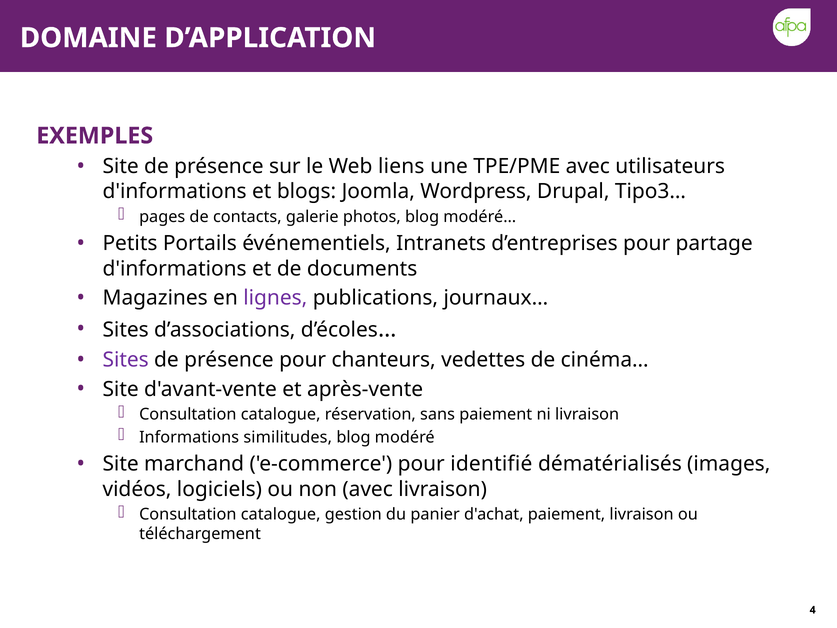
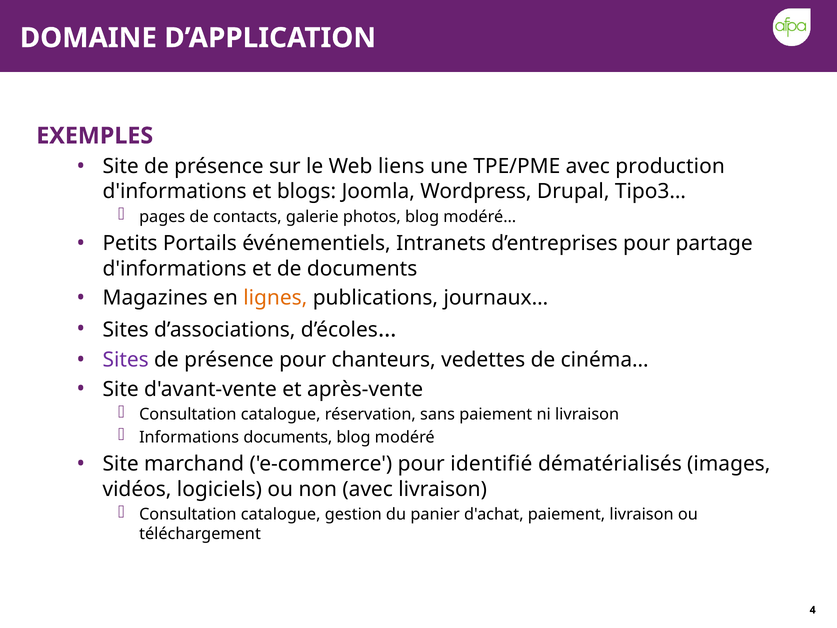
utilisateurs: utilisateurs -> production
lignes colour: purple -> orange
Informations similitudes: similitudes -> documents
